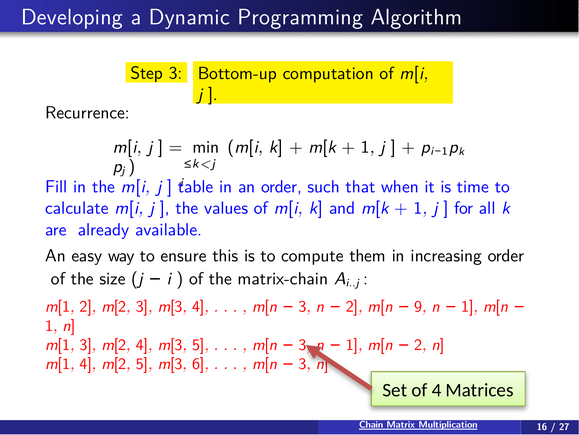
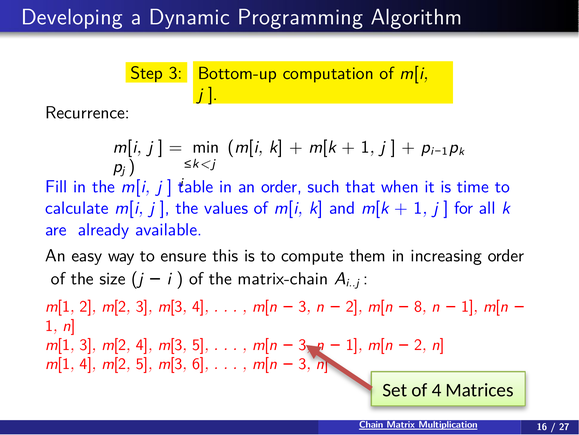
9: 9 -> 8
